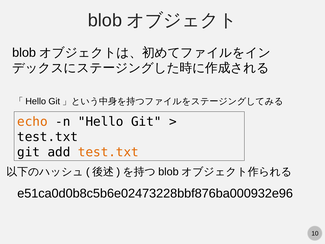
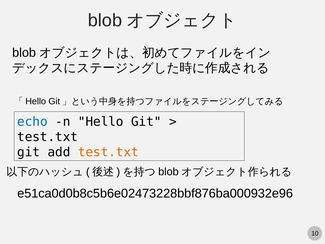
echo colour: orange -> blue
